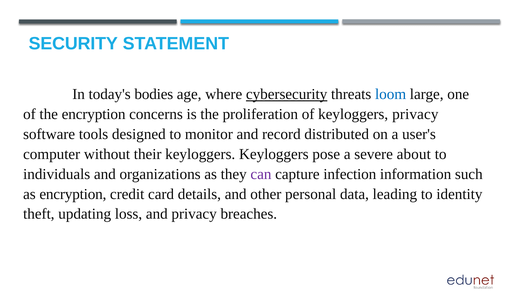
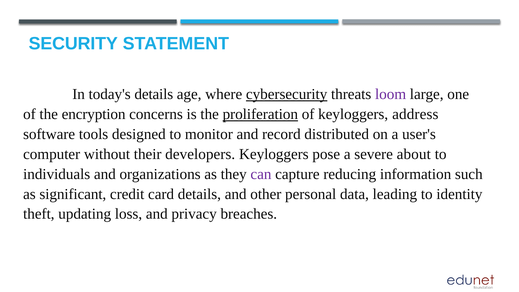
today's bodies: bodies -> details
loom colour: blue -> purple
proliferation underline: none -> present
keyloggers privacy: privacy -> address
their keyloggers: keyloggers -> developers
infection: infection -> reducing
as encryption: encryption -> significant
